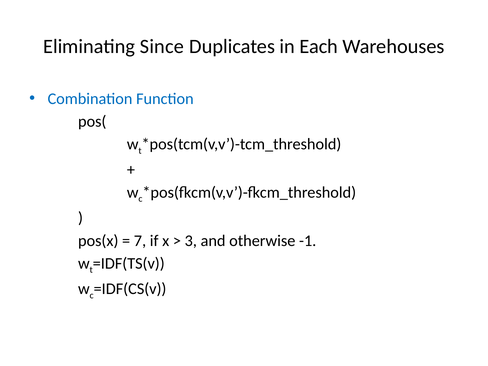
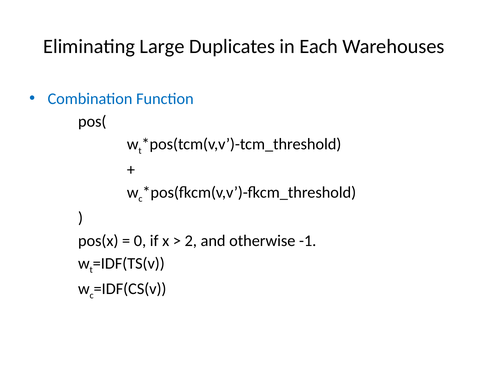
Since: Since -> Large
7: 7 -> 0
3: 3 -> 2
